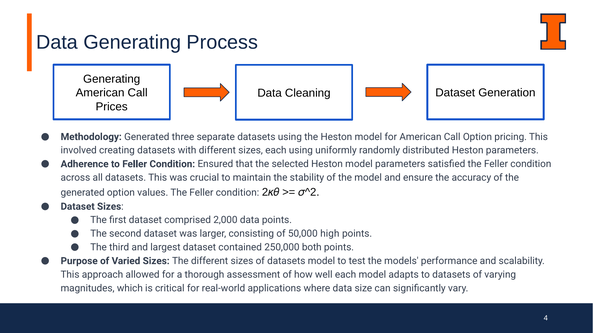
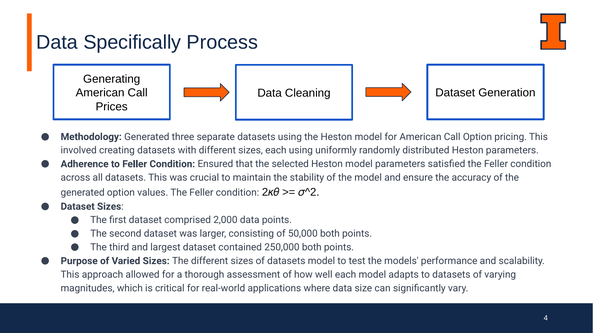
Data Generating: Generating -> Specifically
50,000 high: high -> both
